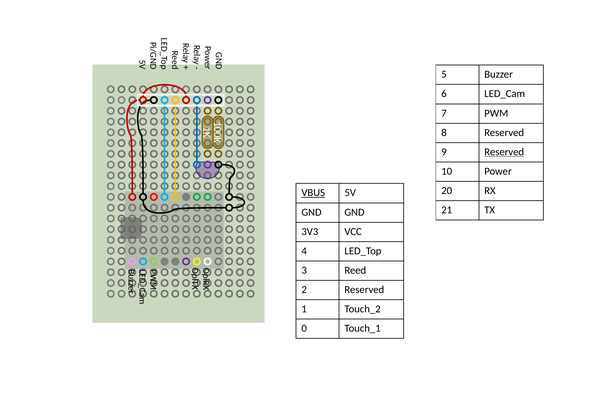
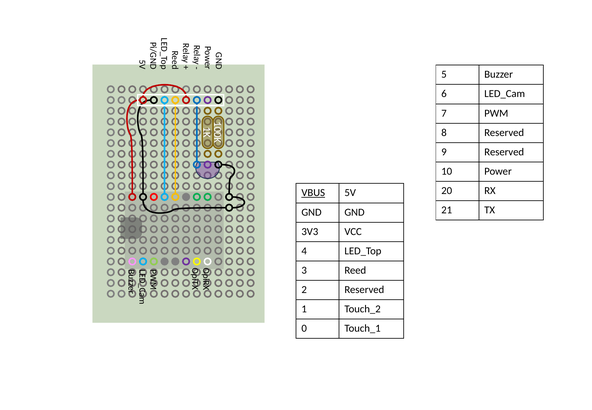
Reserved at (504, 152) underline: present -> none
